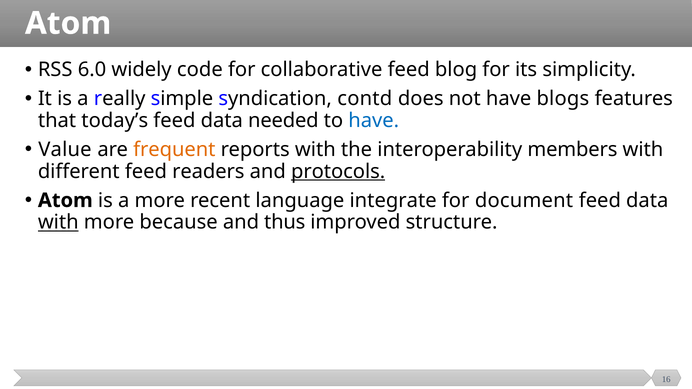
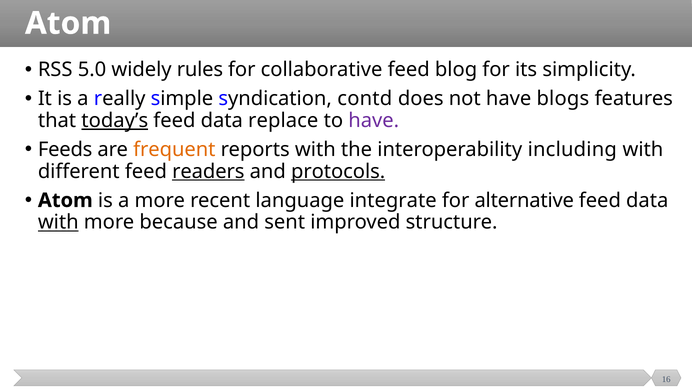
6.0: 6.0 -> 5.0
code: code -> rules
today’s underline: none -> present
needed: needed -> replace
have at (374, 121) colour: blue -> purple
Value: Value -> Feeds
members: members -> including
readers underline: none -> present
document: document -> alternative
thus: thus -> sent
